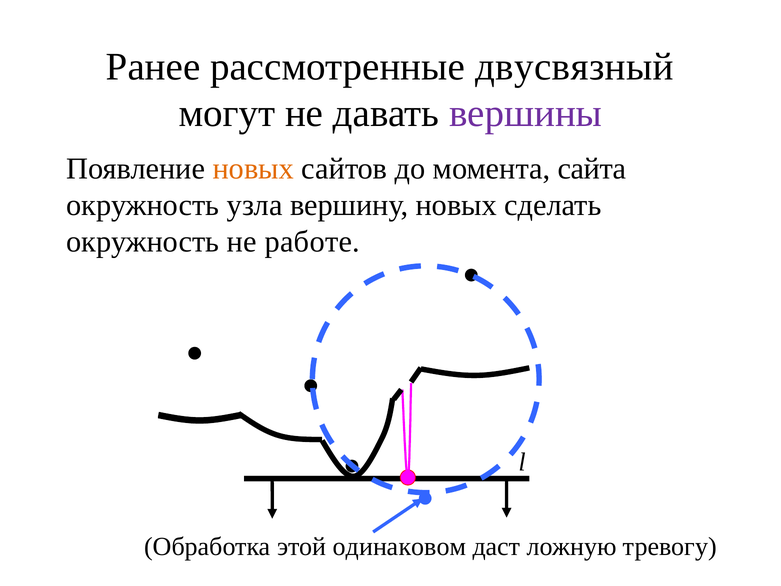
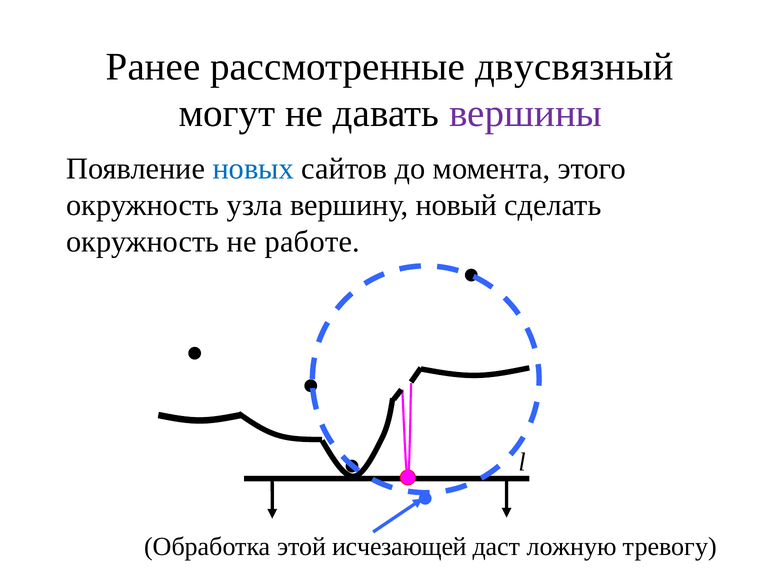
новых at (253, 169) colour: orange -> blue
сайта: сайта -> этого
вершину новых: новых -> новый
одинаковом: одинаковом -> исчезающей
